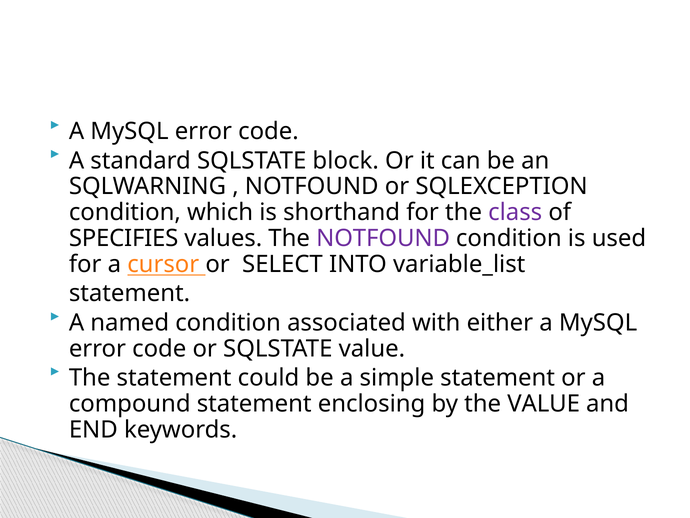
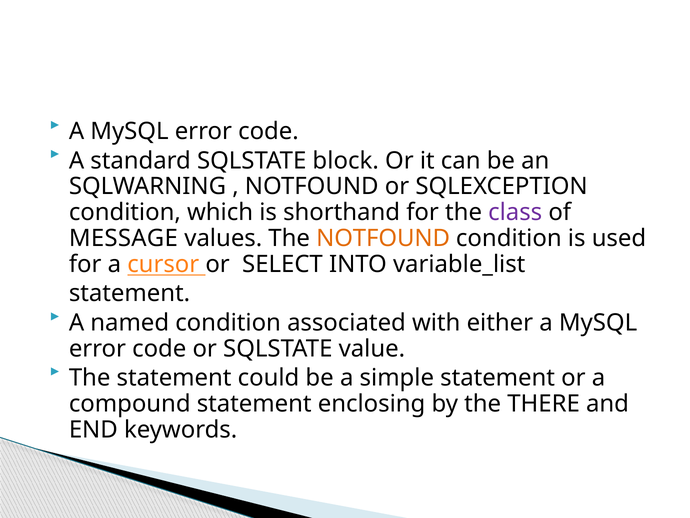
SPECIFIES: SPECIFIES -> MESSAGE
NOTFOUND at (383, 238) colour: purple -> orange
the VALUE: VALUE -> THERE
